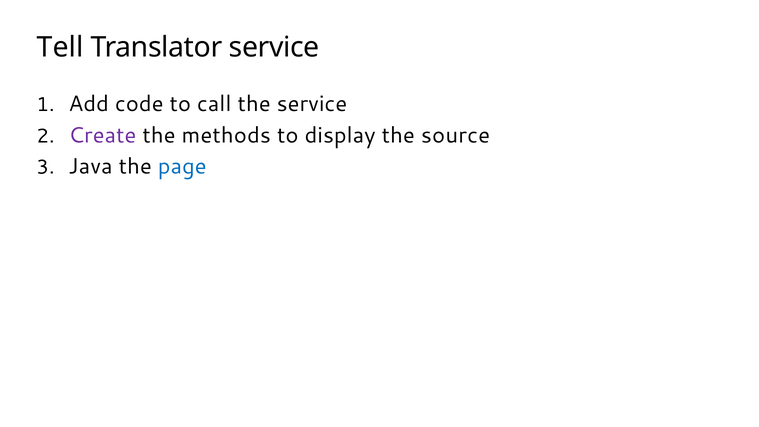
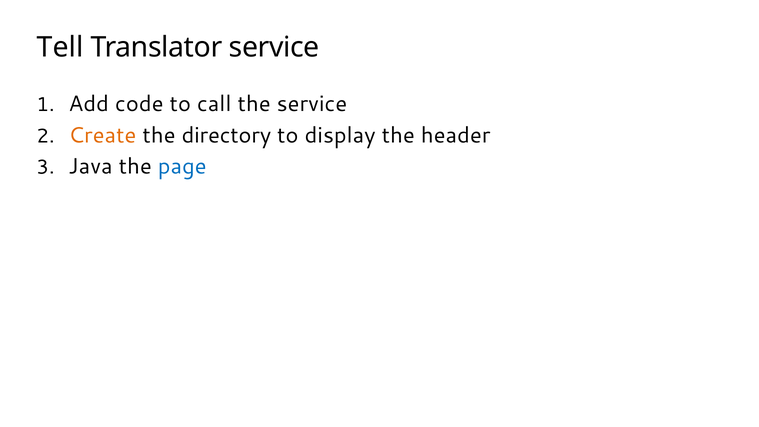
Create colour: purple -> orange
methods: methods -> directory
source: source -> header
